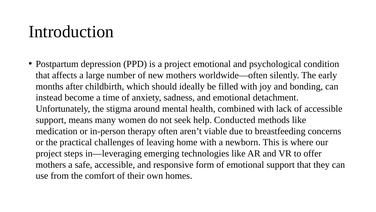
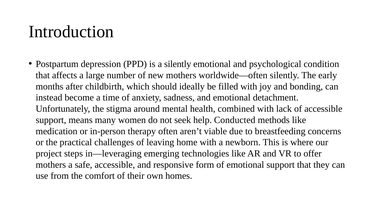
a project: project -> silently
